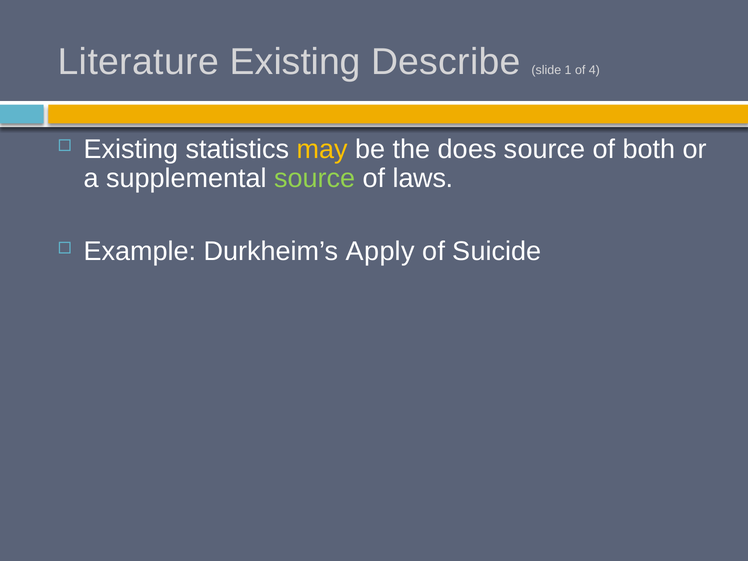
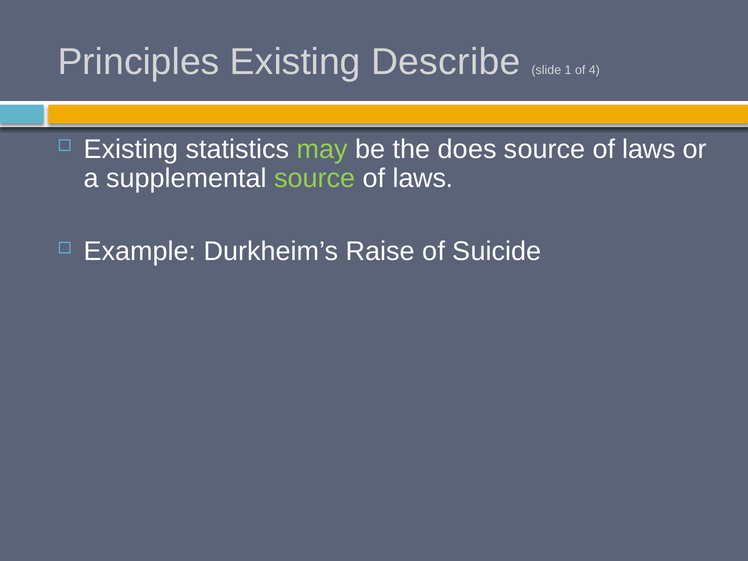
Literature: Literature -> Principles
may colour: yellow -> light green
both at (649, 149): both -> laws
Apply: Apply -> Raise
